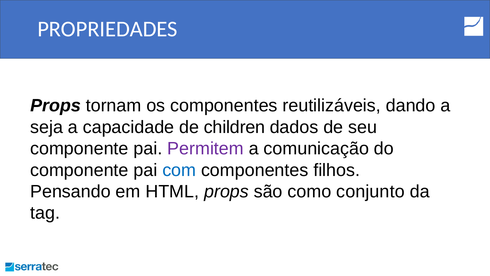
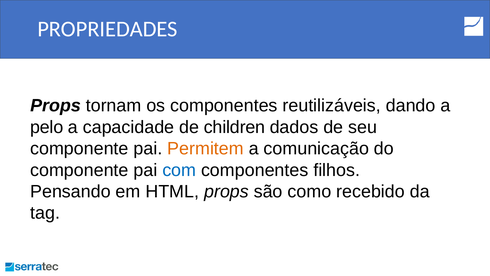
seja: seja -> pelo
Permitem colour: purple -> orange
conjunto: conjunto -> recebido
